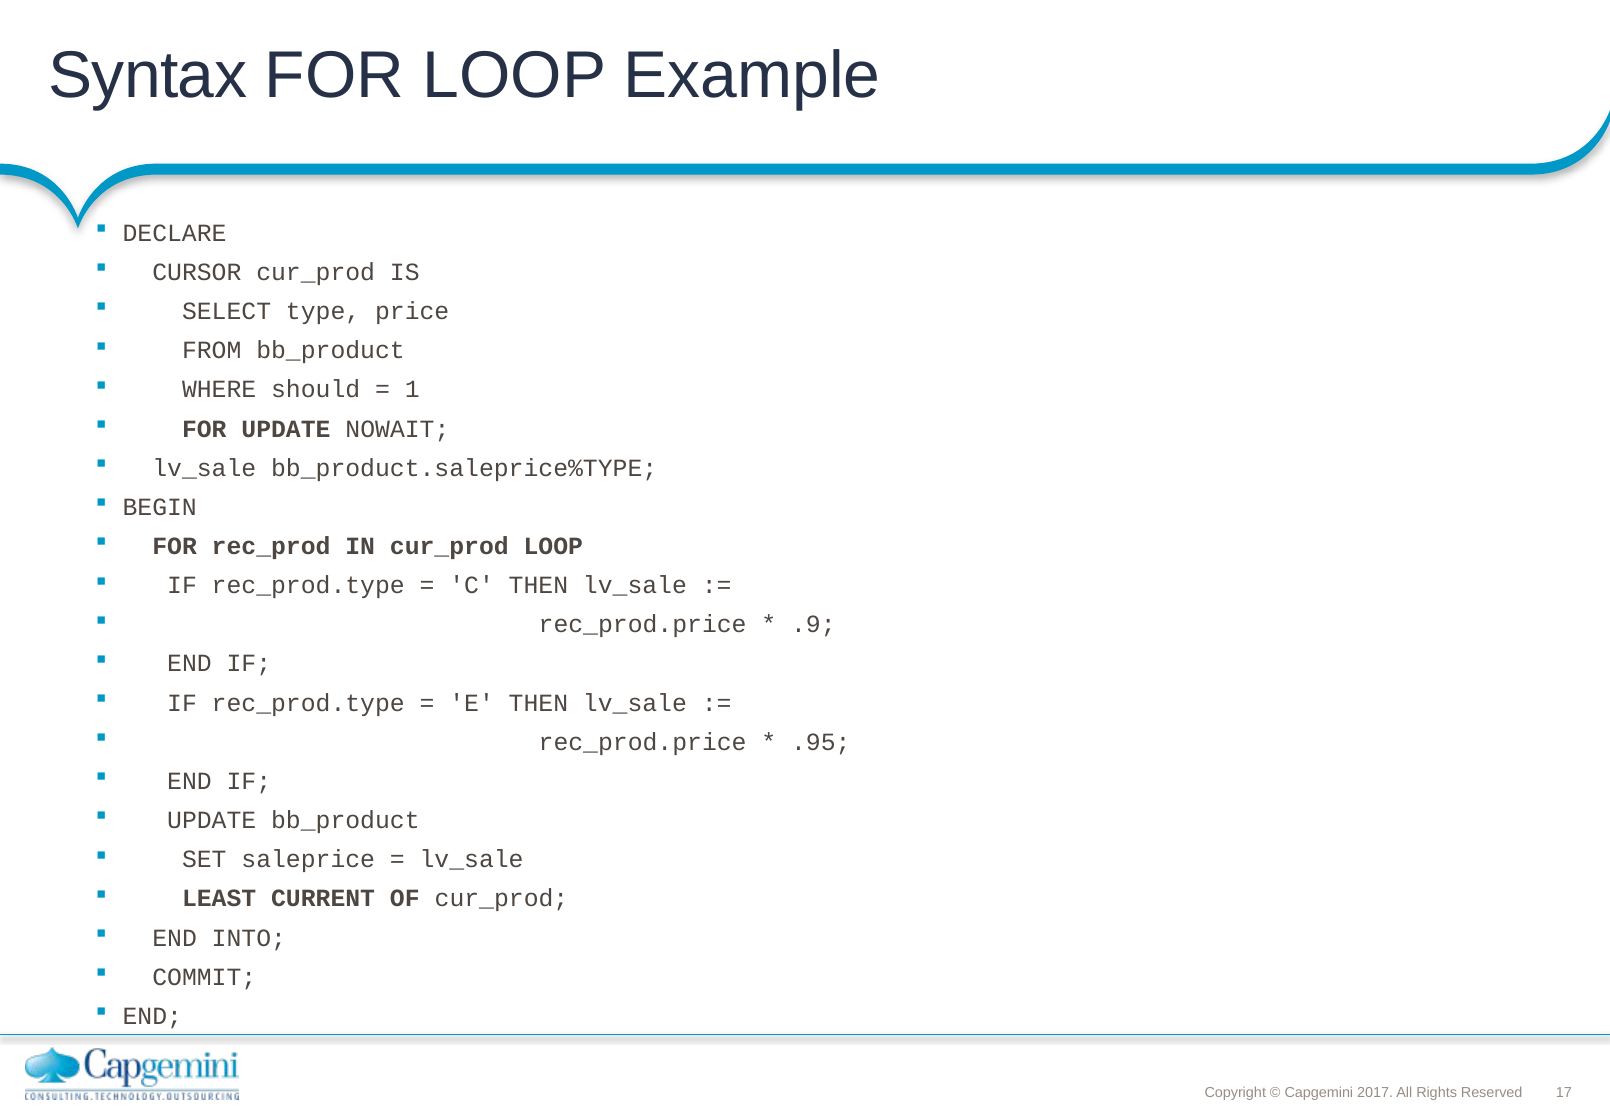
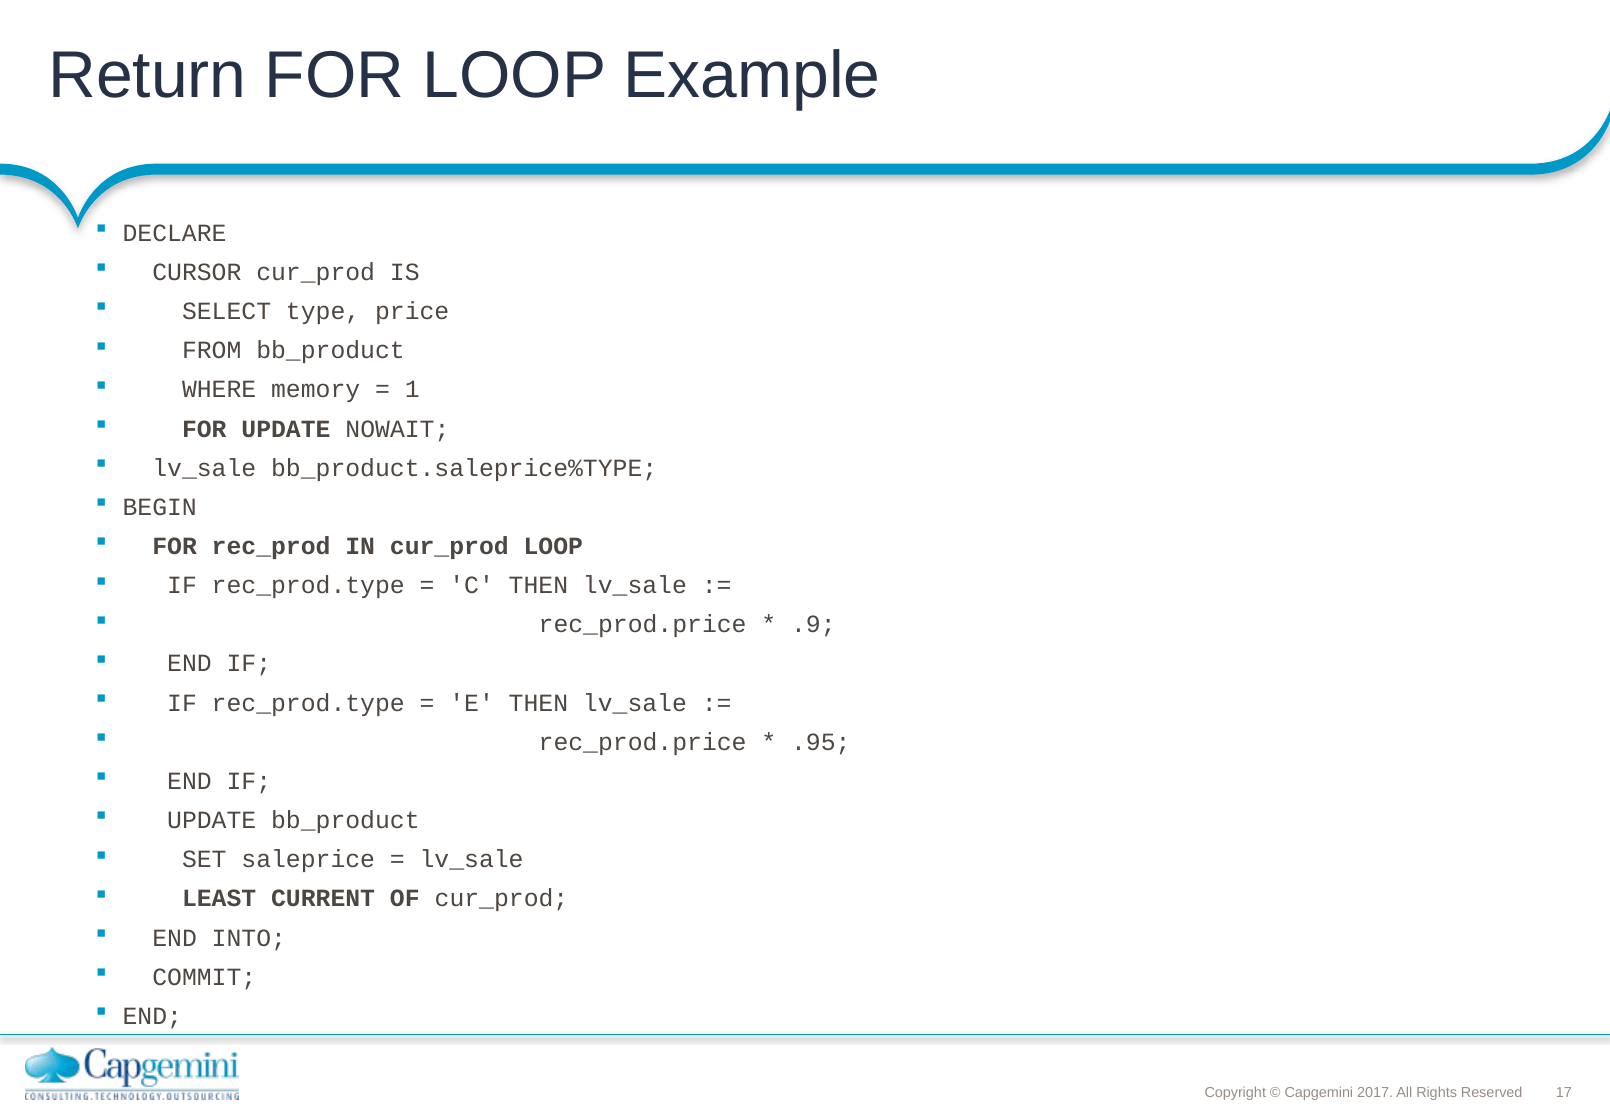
Syntax: Syntax -> Return
should: should -> memory
